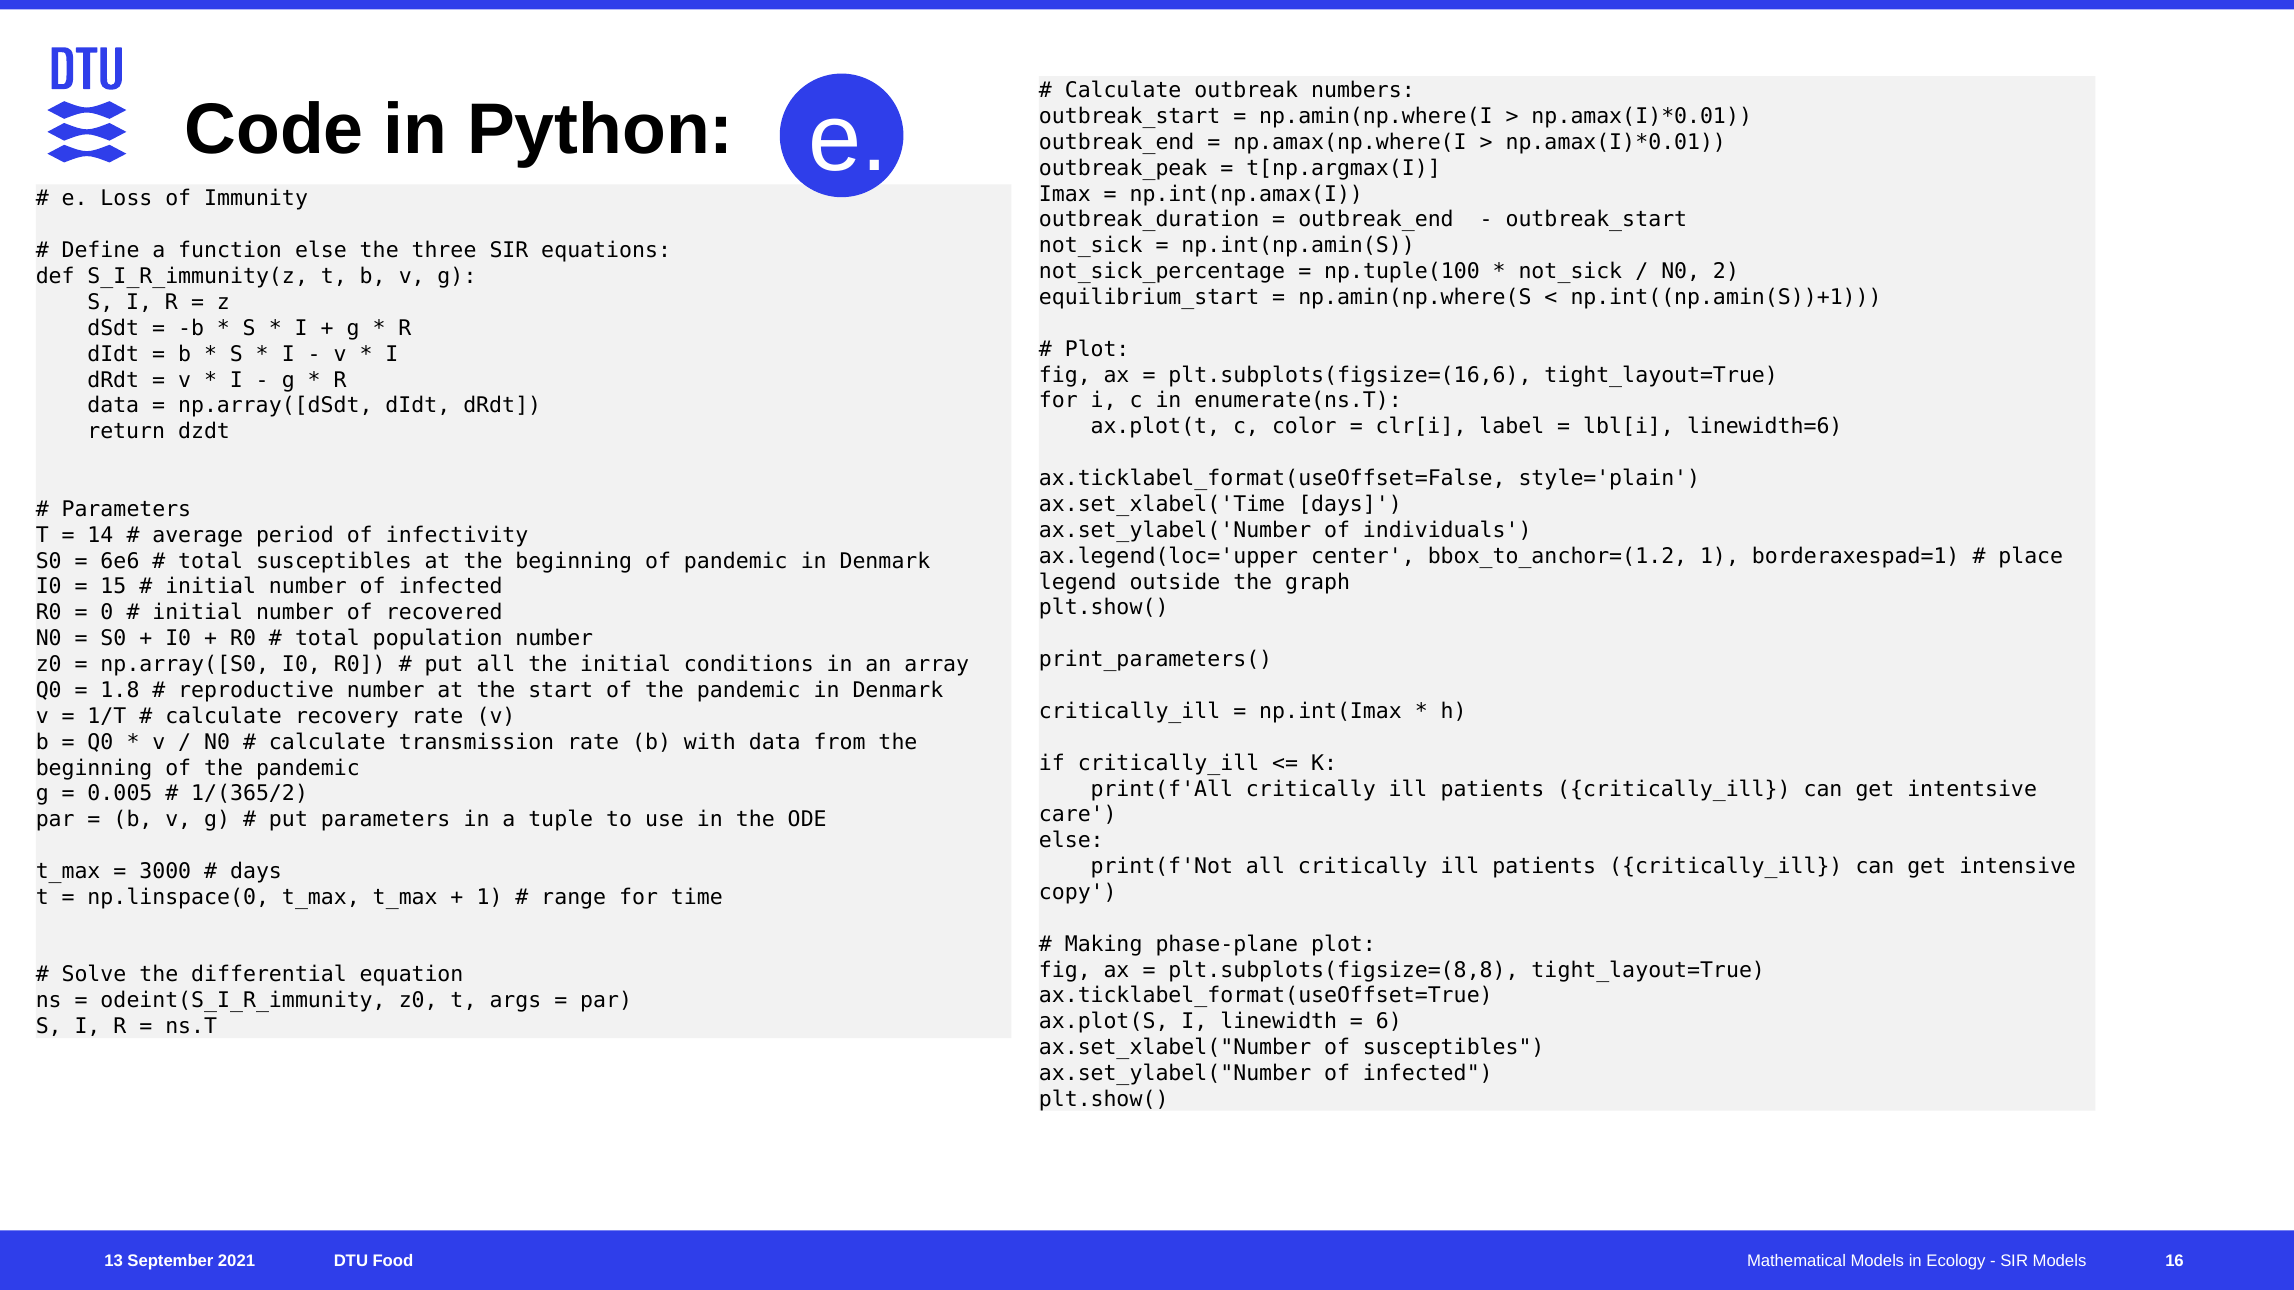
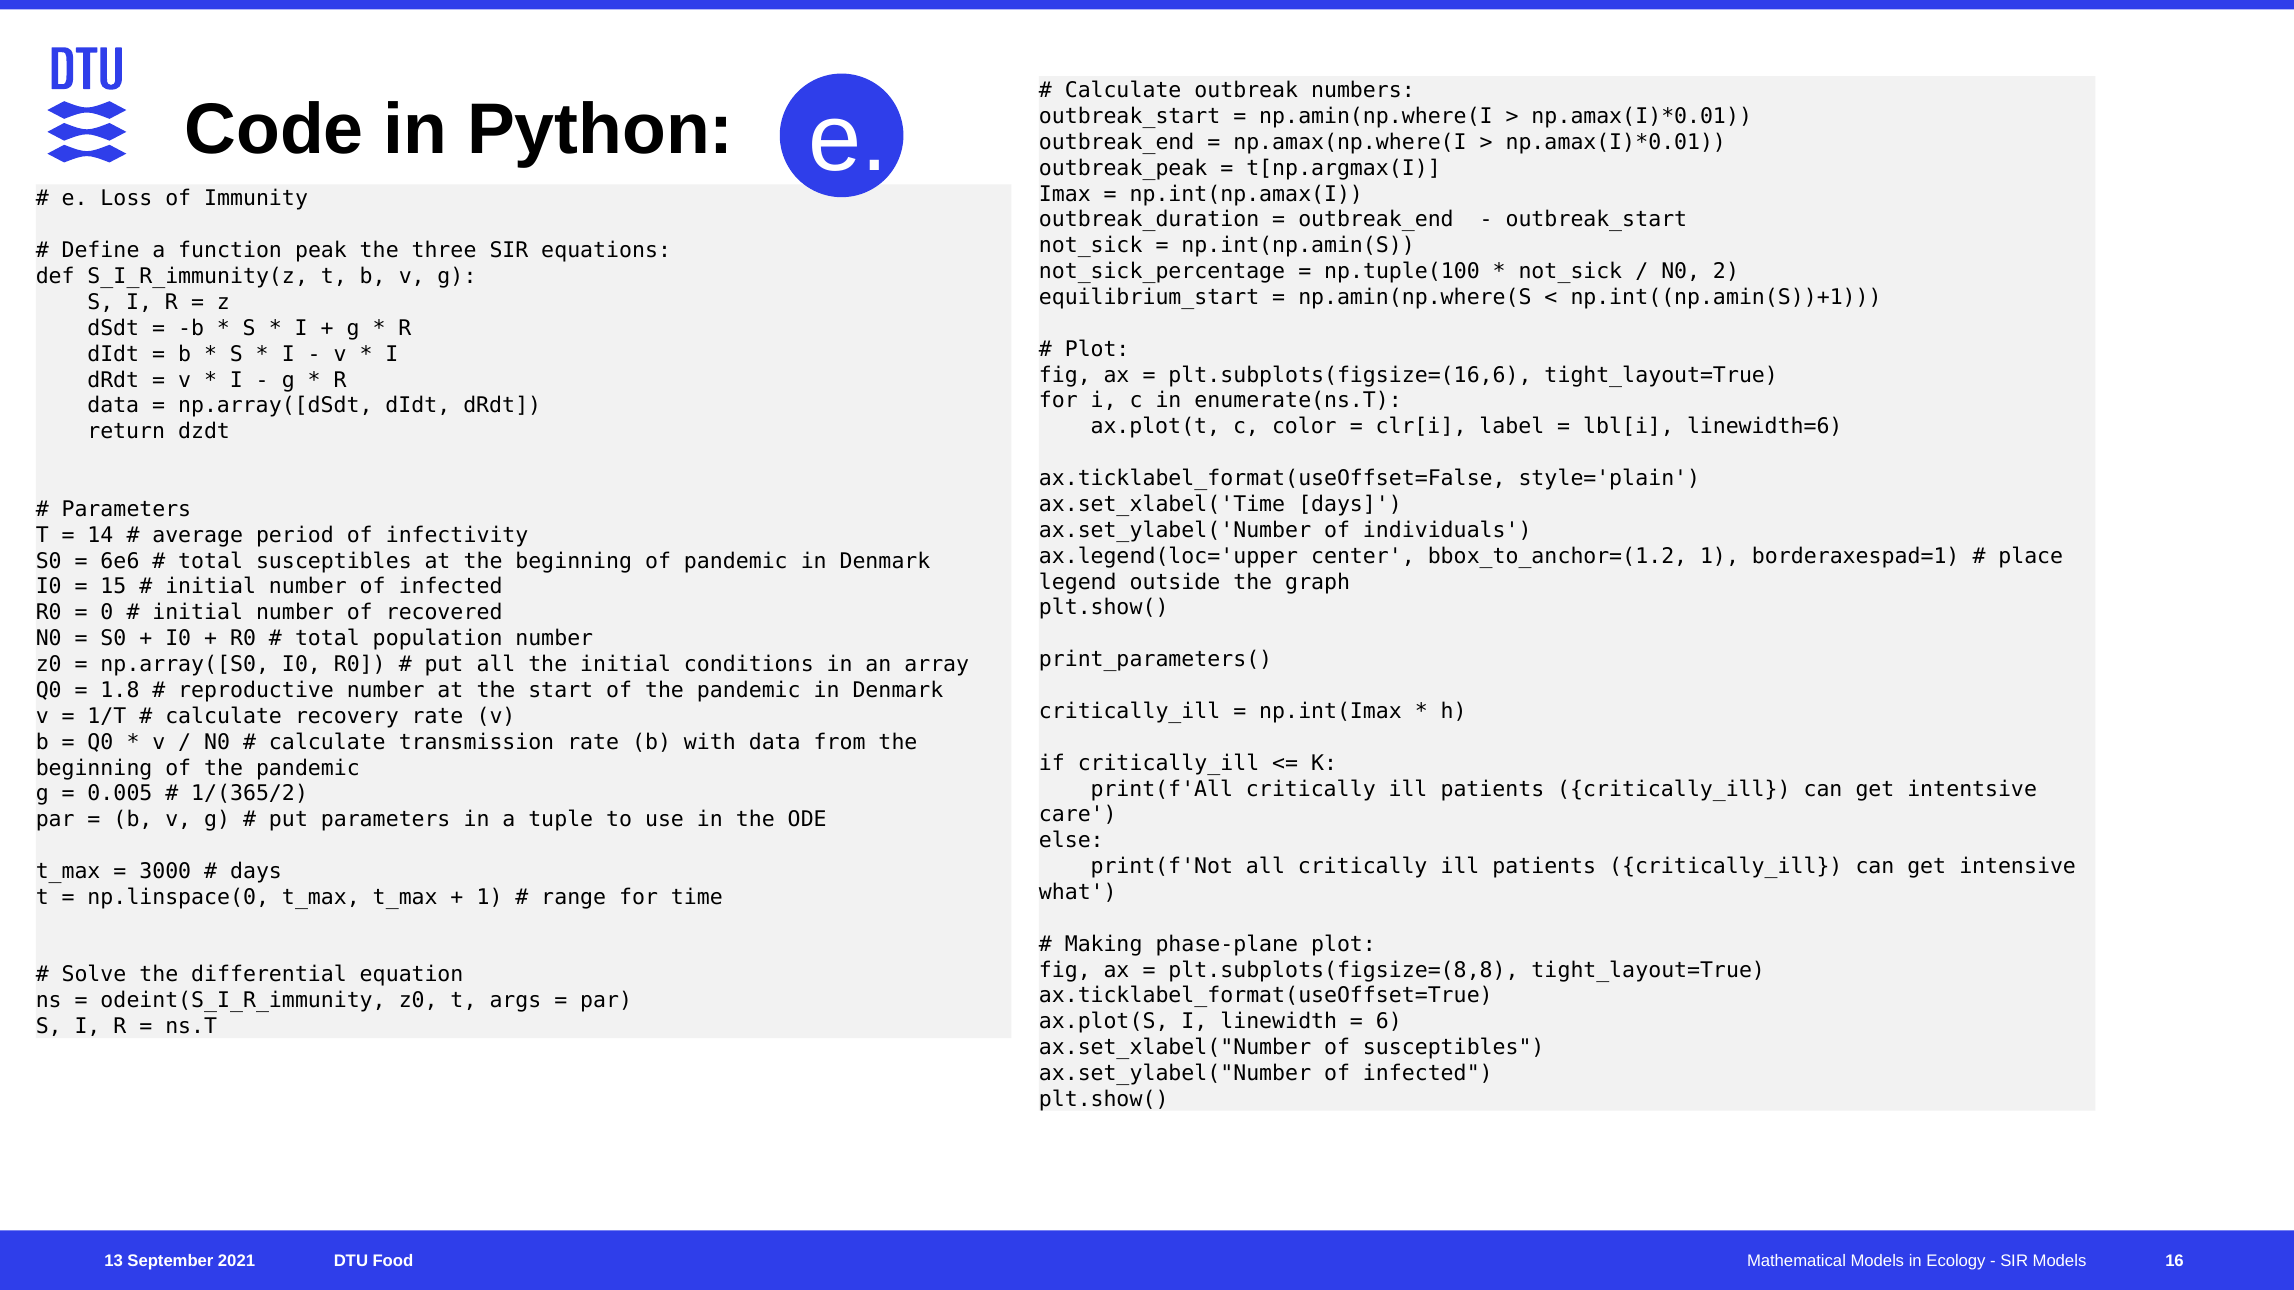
function else: else -> peak
copy: copy -> what
